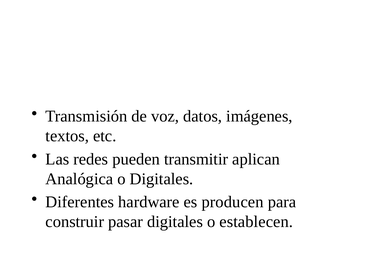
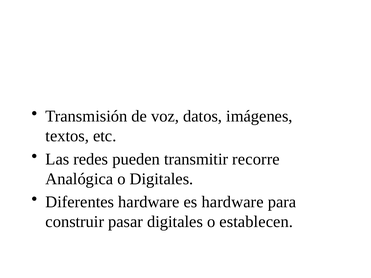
aplican: aplican -> recorre
es producen: producen -> hardware
